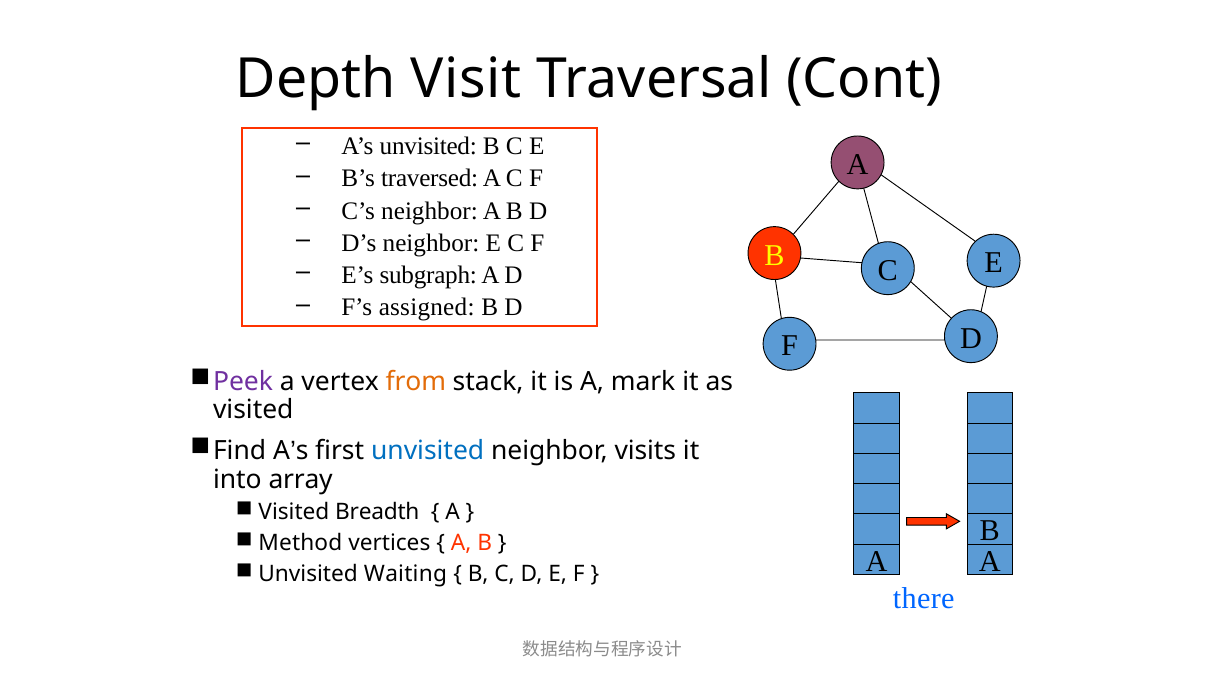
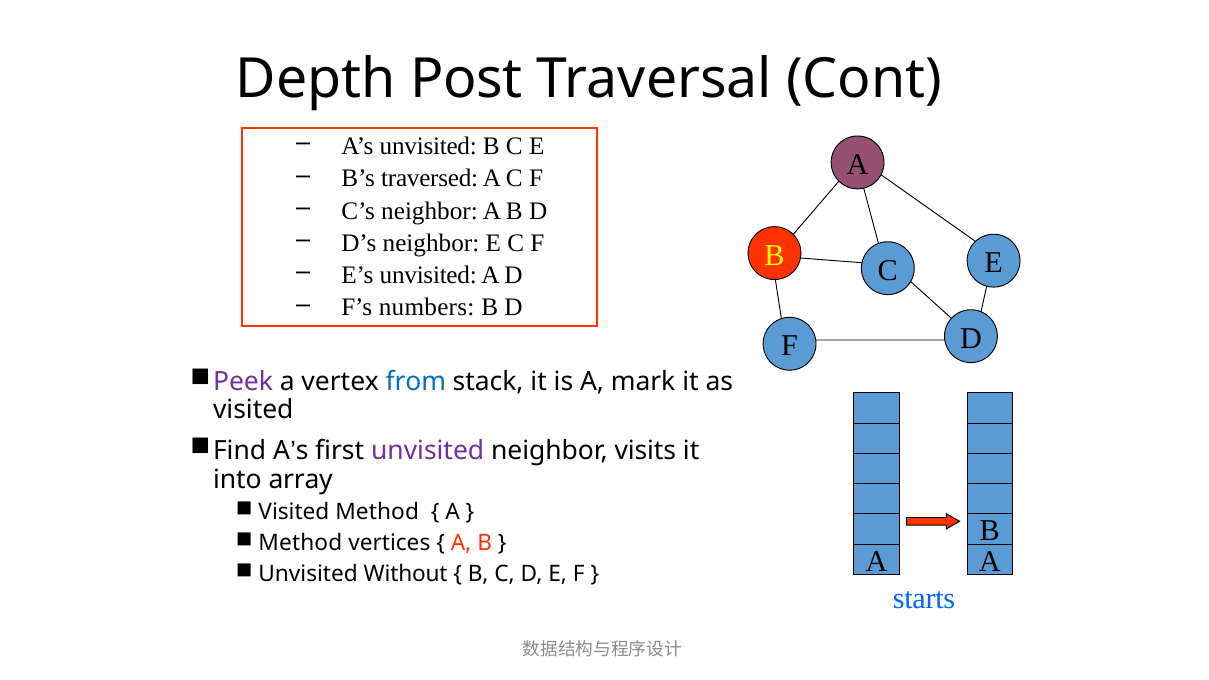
Visit: Visit -> Post
E’s subgraph: subgraph -> unvisited
assigned: assigned -> numbers
from colour: orange -> blue
unvisited at (428, 451) colour: blue -> purple
Visited Breadth: Breadth -> Method
Waiting: Waiting -> Without
there: there -> starts
